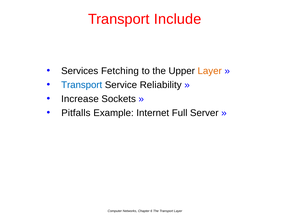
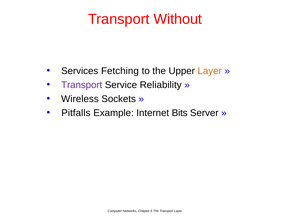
Include: Include -> Without
Transport at (82, 85) colour: blue -> purple
Increase: Increase -> Wireless
Full: Full -> Bits
